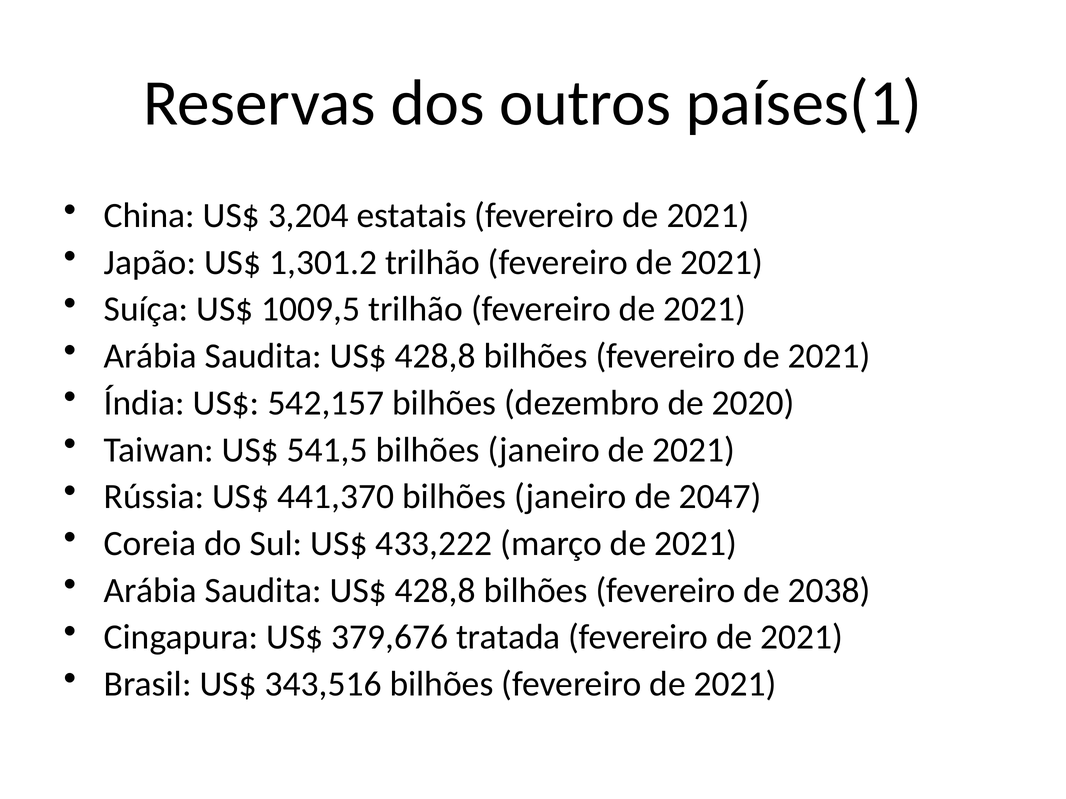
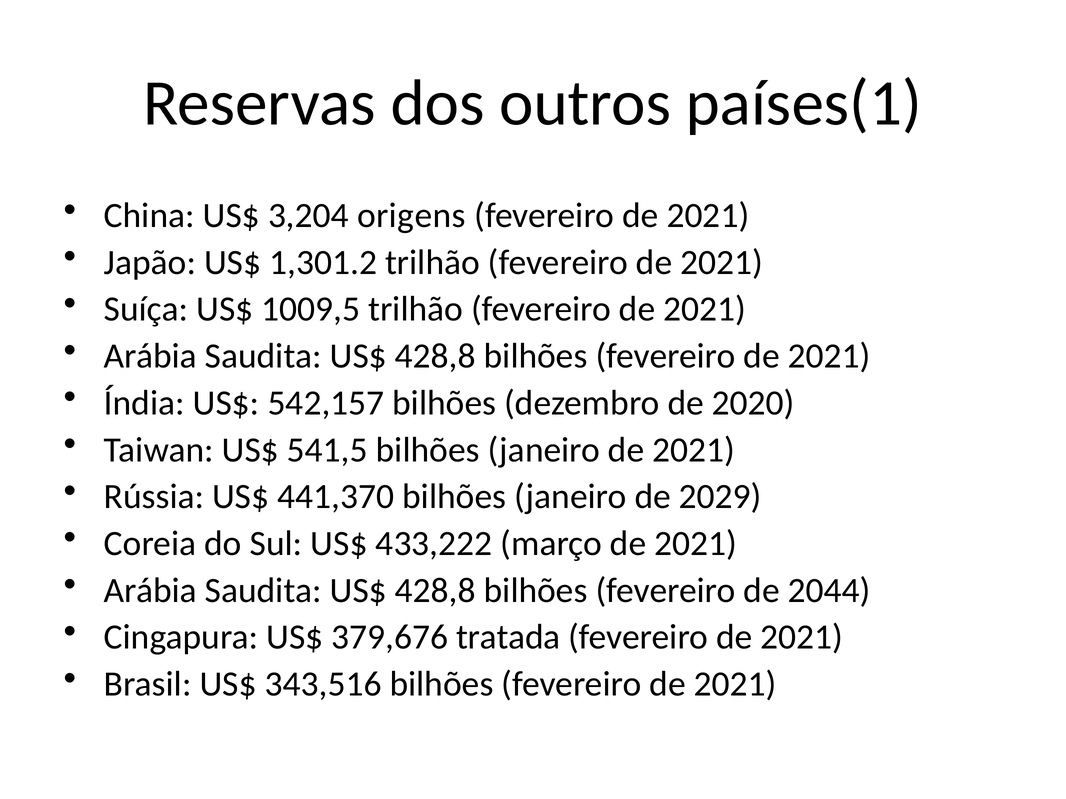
estatais: estatais -> origens
2047: 2047 -> 2029
2038: 2038 -> 2044
